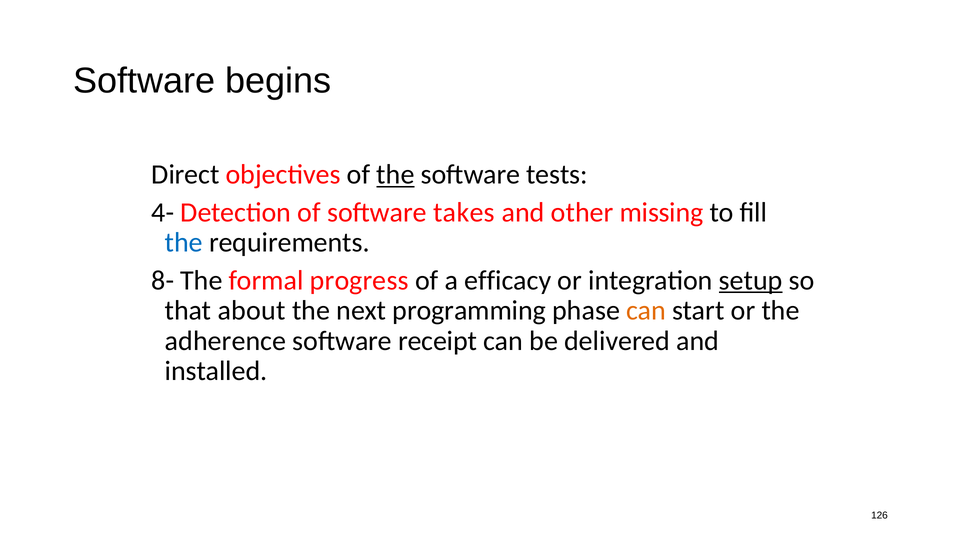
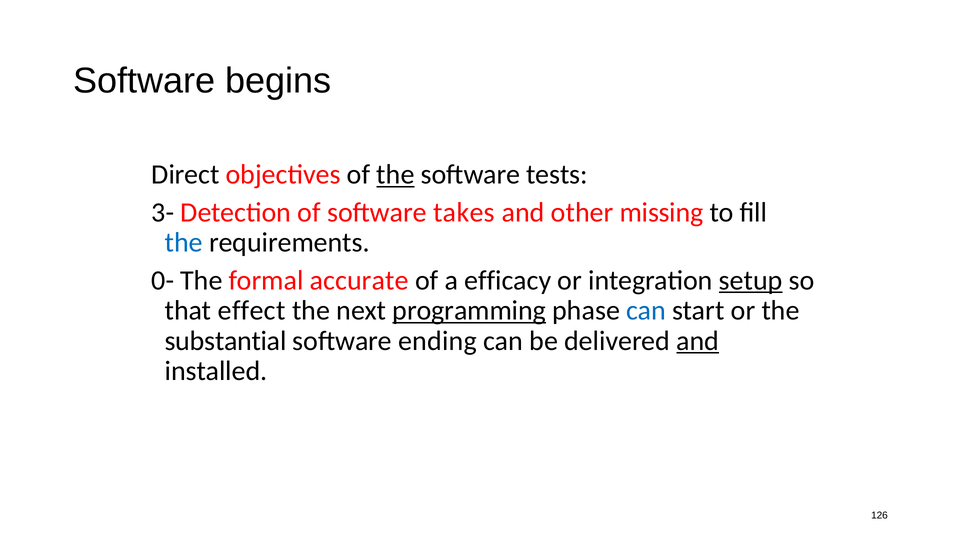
4-: 4- -> 3-
8-: 8- -> 0-
progress: progress -> accurate
about: about -> effect
programming underline: none -> present
can at (646, 311) colour: orange -> blue
adherence: adherence -> substantial
receipt: receipt -> ending
and at (698, 341) underline: none -> present
